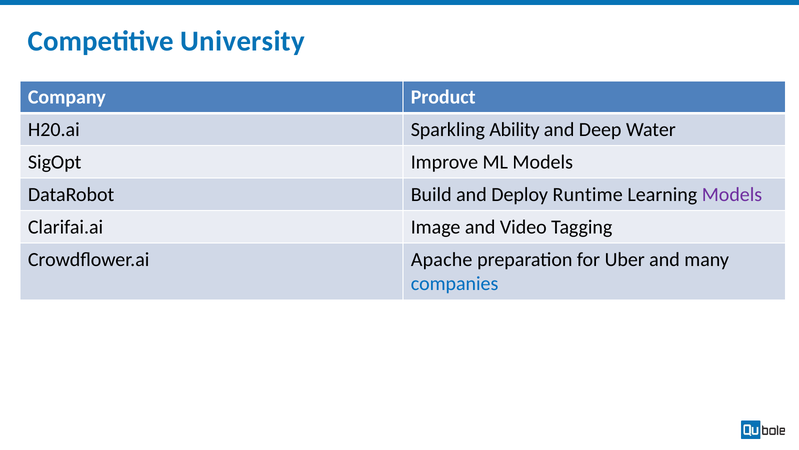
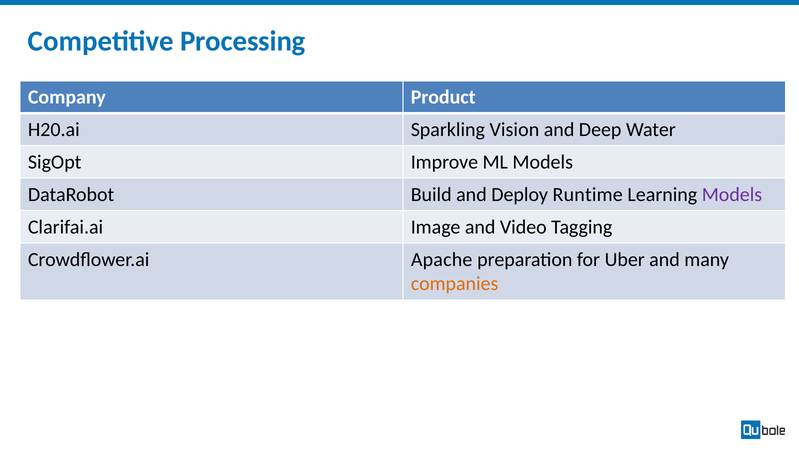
University: University -> Processing
Ability: Ability -> Vision
companies colour: blue -> orange
